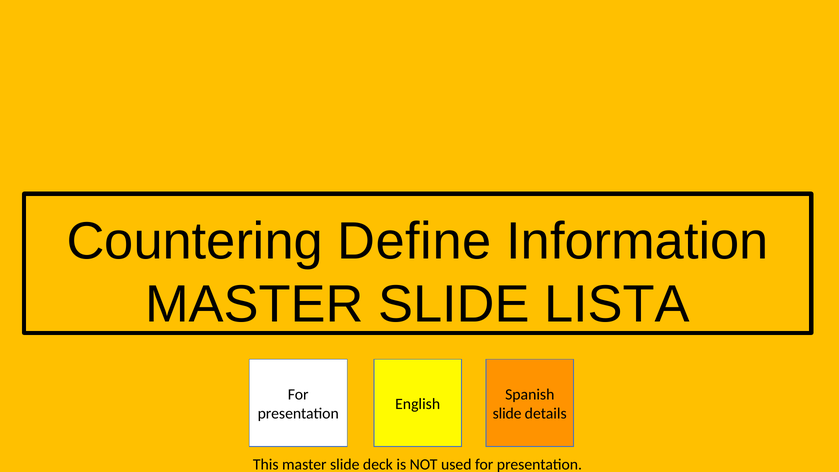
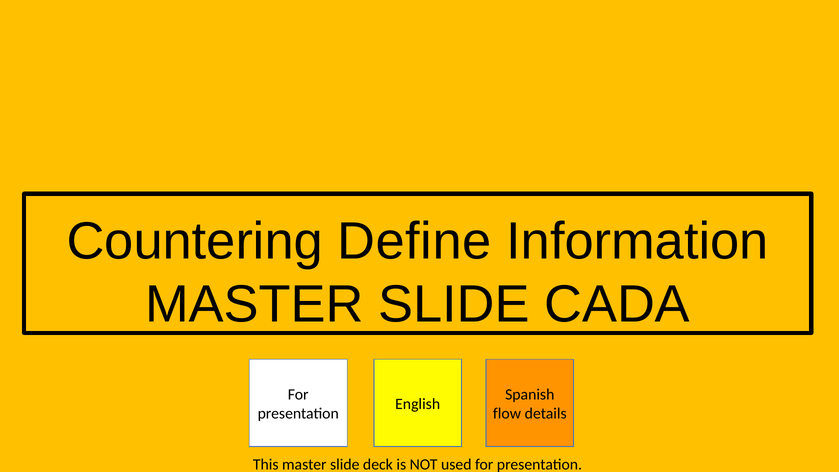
LISTA: LISTA -> CADA
slide at (507, 413): slide -> flow
